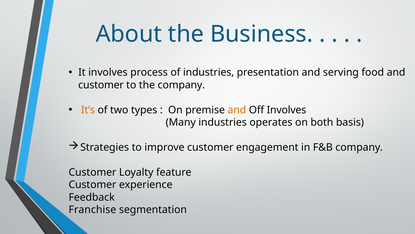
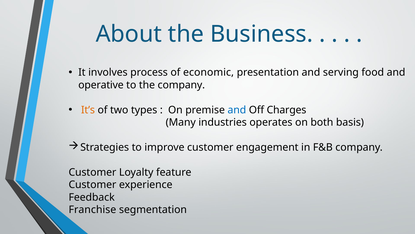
of industries: industries -> economic
customer at (101, 85): customer -> operative
and at (237, 110) colour: orange -> blue
Off Involves: Involves -> Charges
